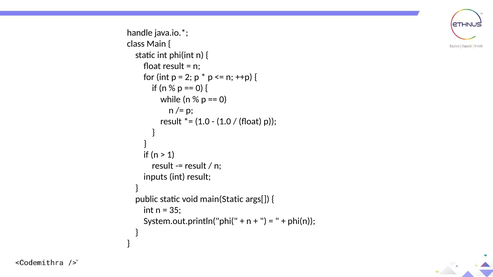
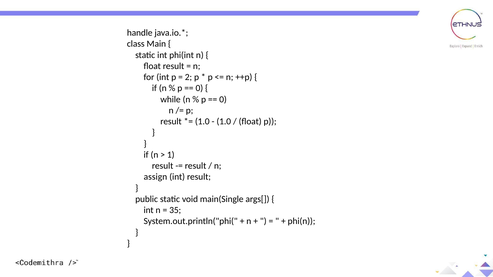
inputs: inputs -> assign
main(Static: main(Static -> main(Single
